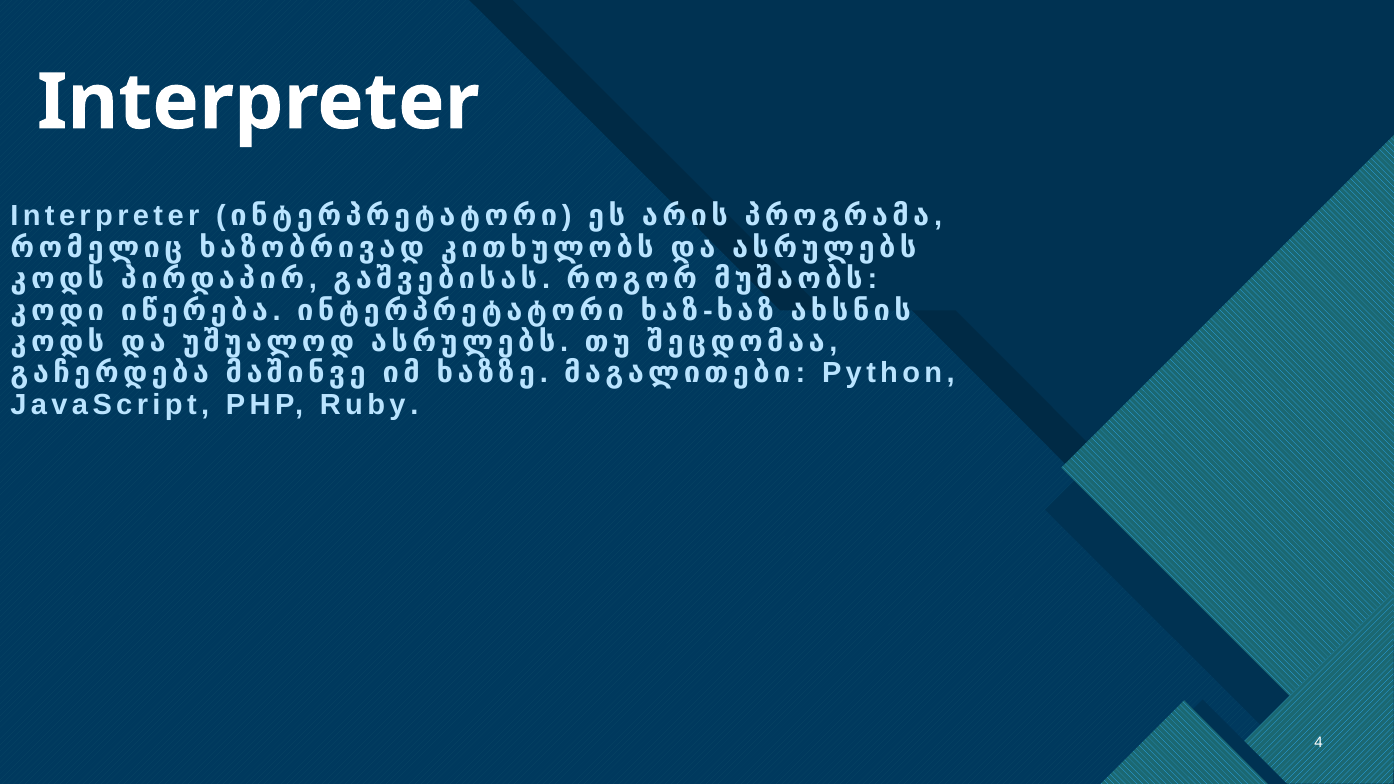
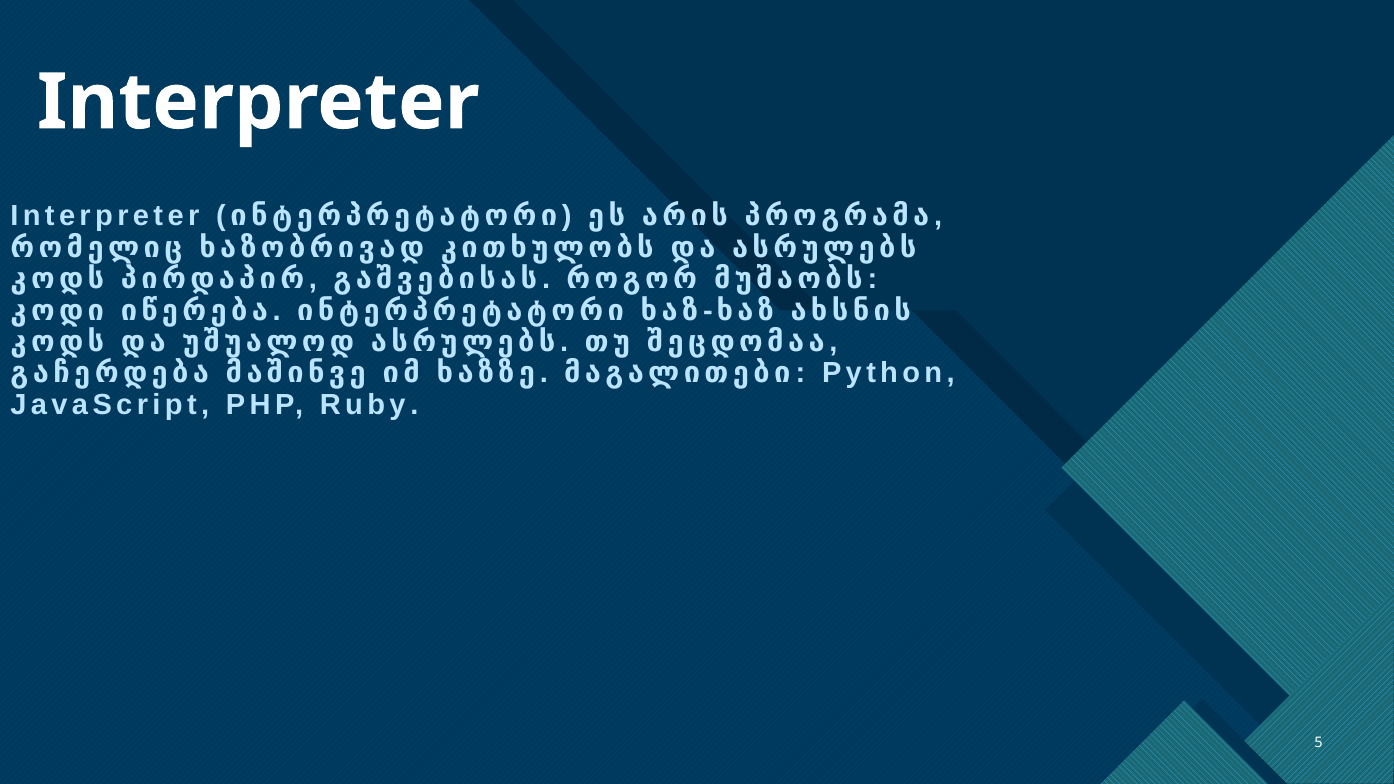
4: 4 -> 5
